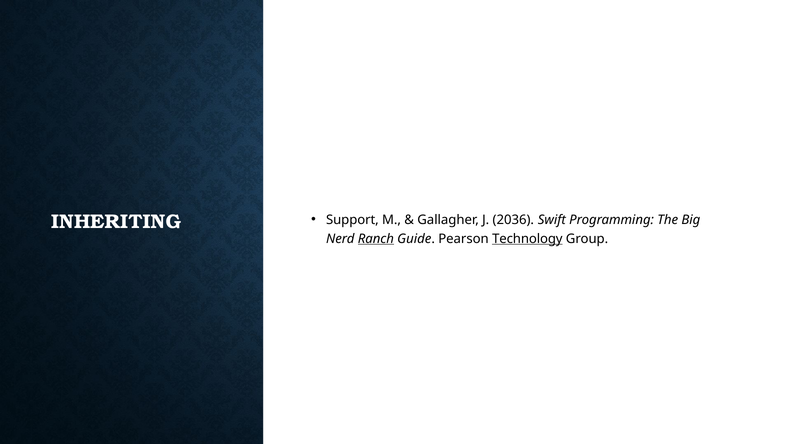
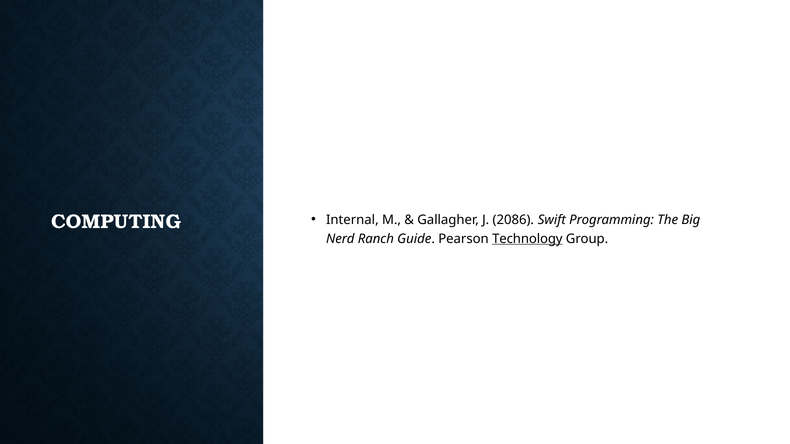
INHERITING: INHERITING -> COMPUTING
Support: Support -> Internal
2036: 2036 -> 2086
Ranch underline: present -> none
